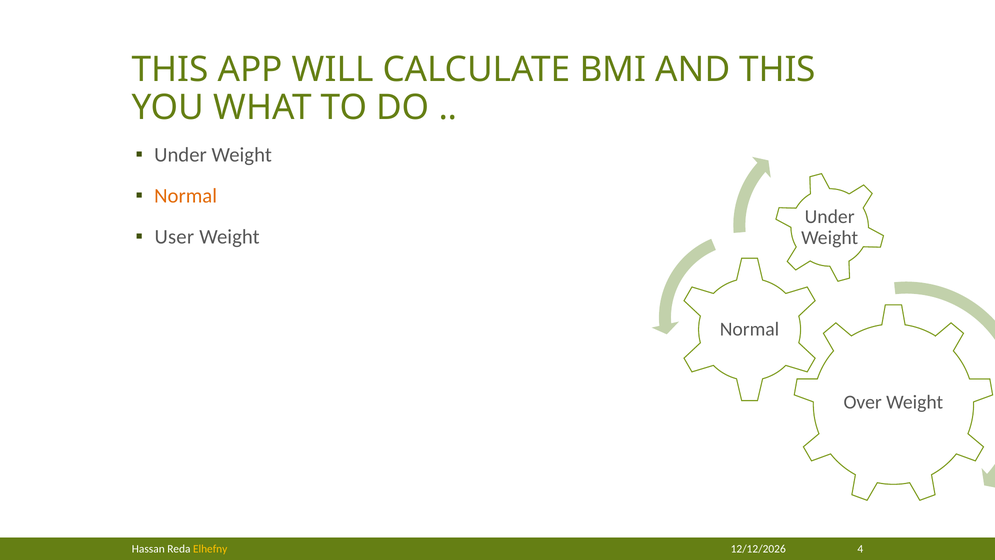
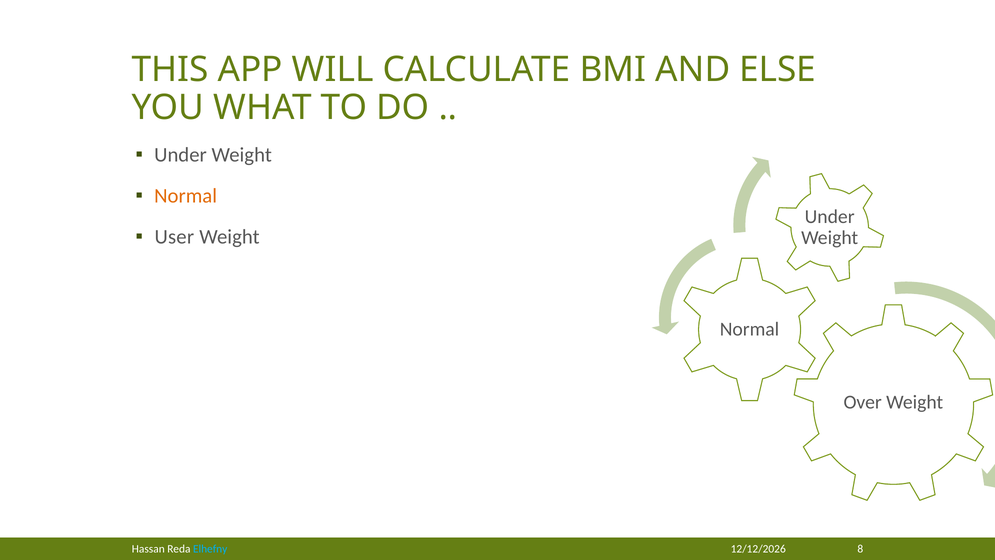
AND THIS: THIS -> ELSE
Elhefny colour: yellow -> light blue
4: 4 -> 8
